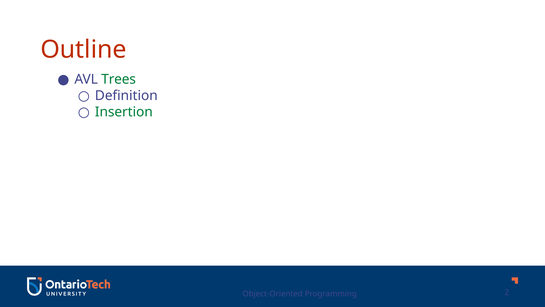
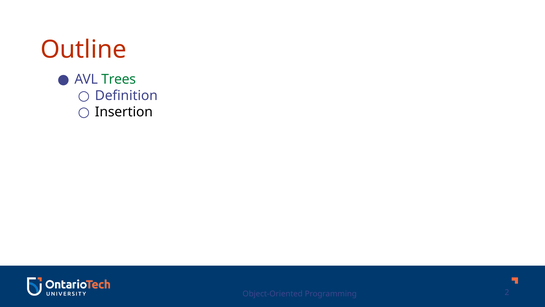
Insertion colour: green -> black
